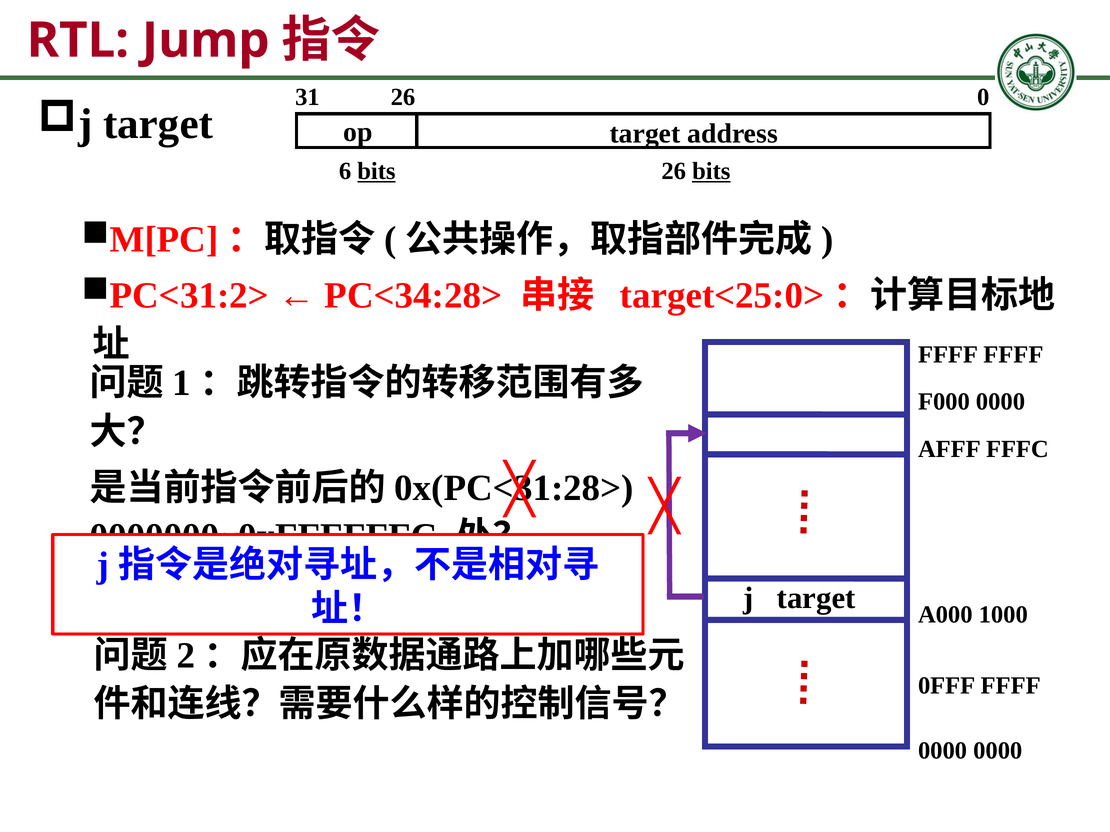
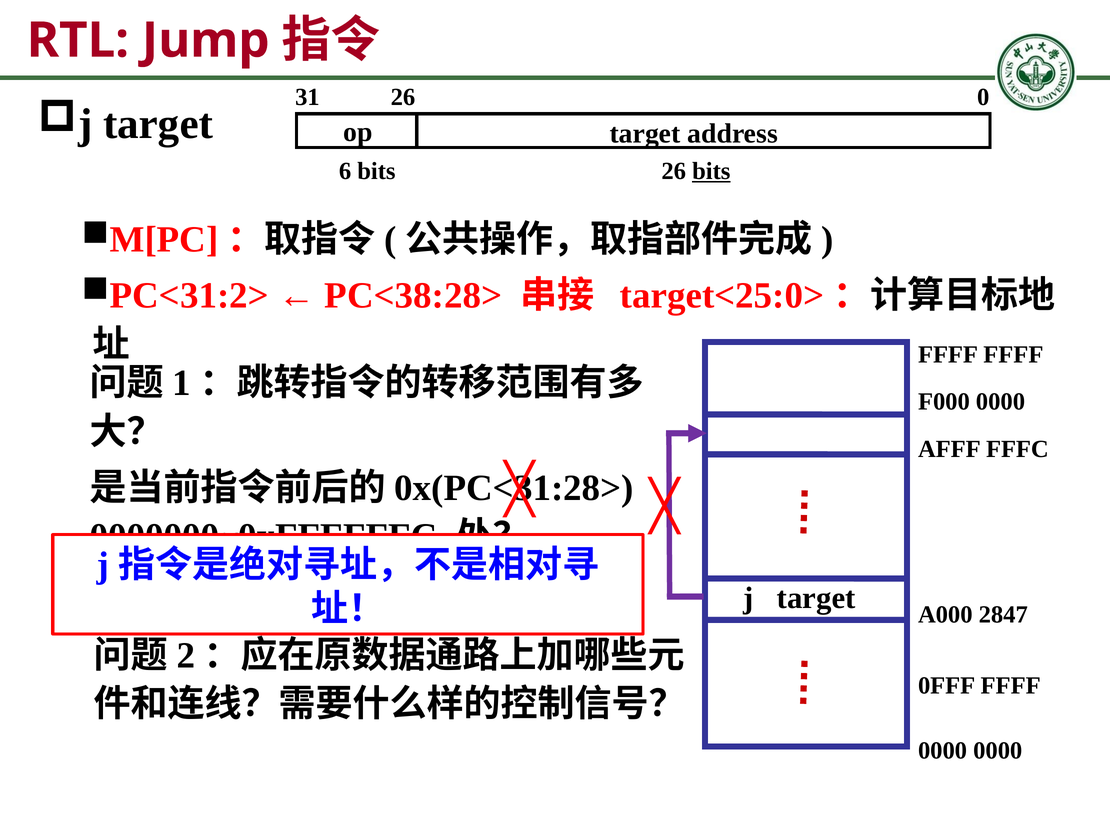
bits at (376, 171) underline: present -> none
PC<34:28>: PC<34:28> -> PC<38:28>
1000: 1000 -> 2847
